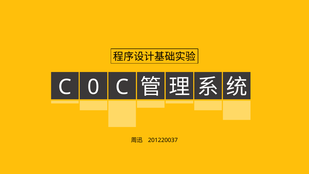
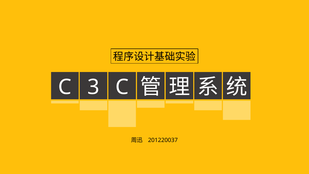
0: 0 -> 3
